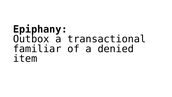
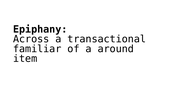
Outbox: Outbox -> Across
denied: denied -> around
